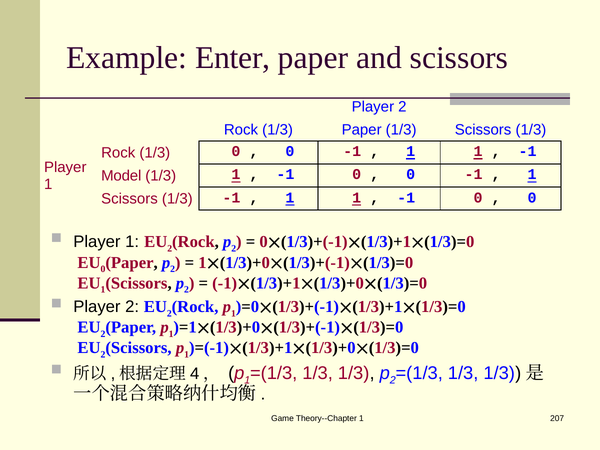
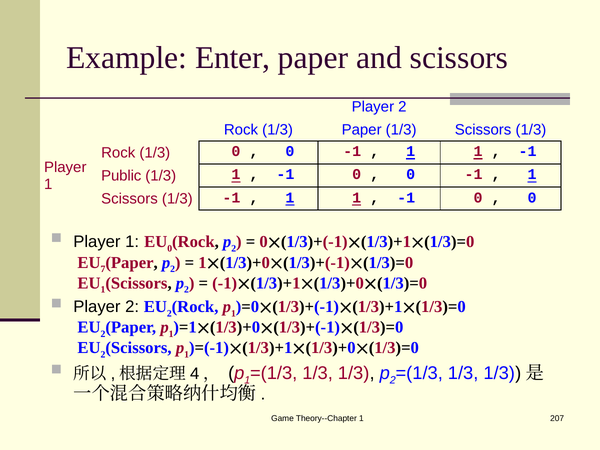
Model: Model -> Public
2 at (170, 248): 2 -> 0
0 at (103, 269): 0 -> 7
